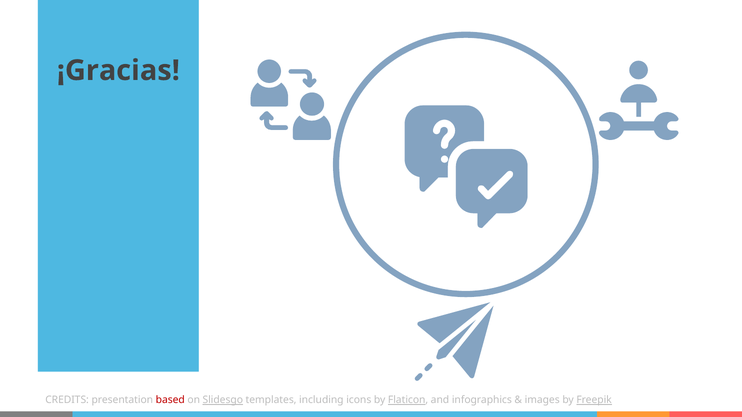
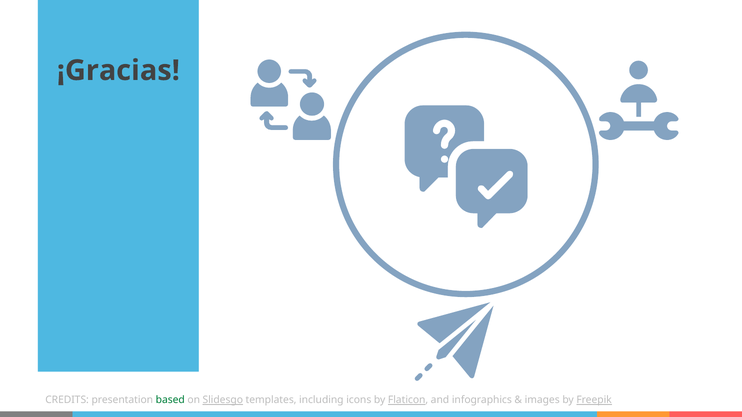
based colour: red -> green
